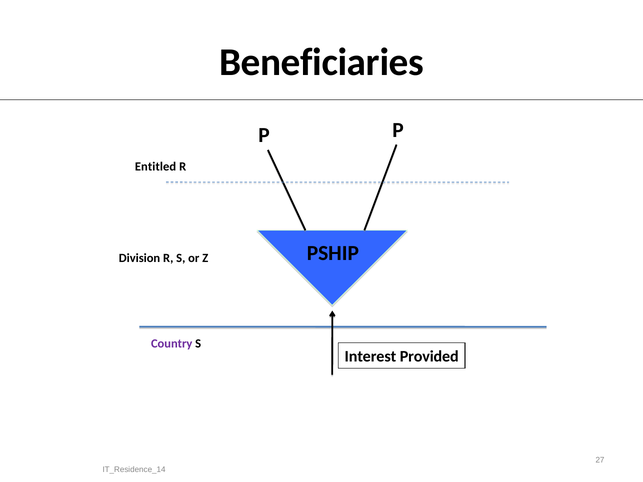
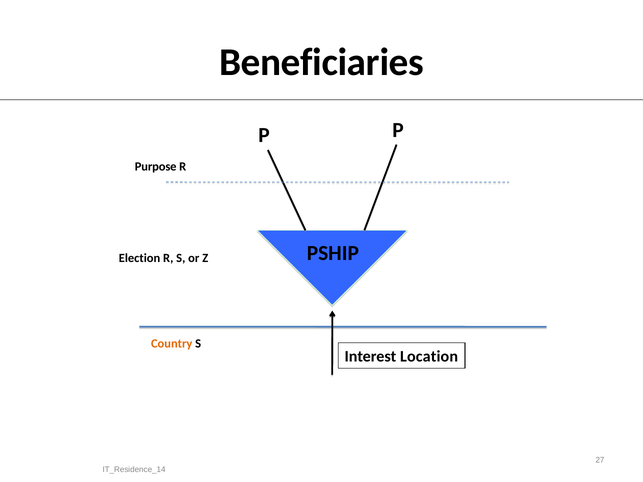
Entitled: Entitled -> Purpose
Division: Division -> Election
Country colour: purple -> orange
Provided: Provided -> Location
